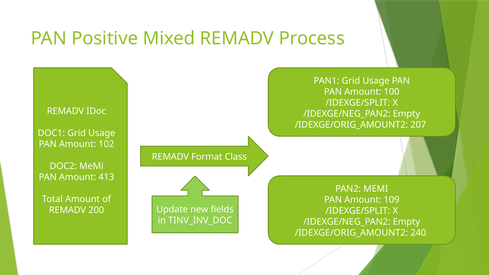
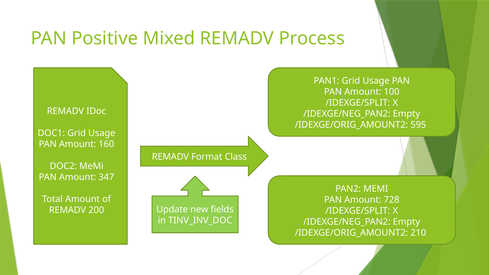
207: 207 -> 595
102: 102 -> 160
413: 413 -> 347
109: 109 -> 728
240: 240 -> 210
